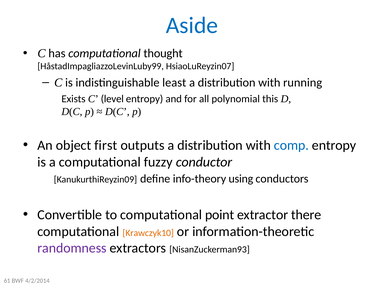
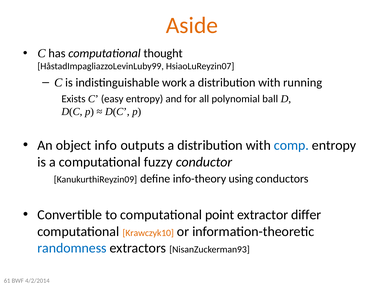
Aside colour: blue -> orange
least: least -> work
level: level -> easy
this: this -> ball
first: first -> info
there: there -> differ
randomness colour: purple -> blue
